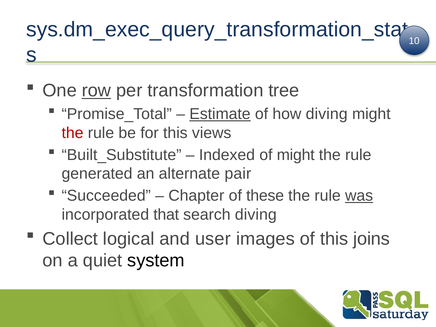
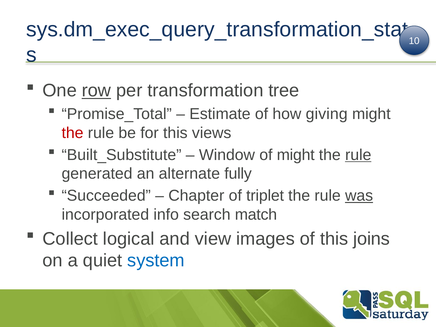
Estimate underline: present -> none
how diving: diving -> giving
Indexed: Indexed -> Window
rule at (358, 155) underline: none -> present
pair: pair -> fully
these: these -> triplet
that: that -> info
search diving: diving -> match
user: user -> view
system colour: black -> blue
